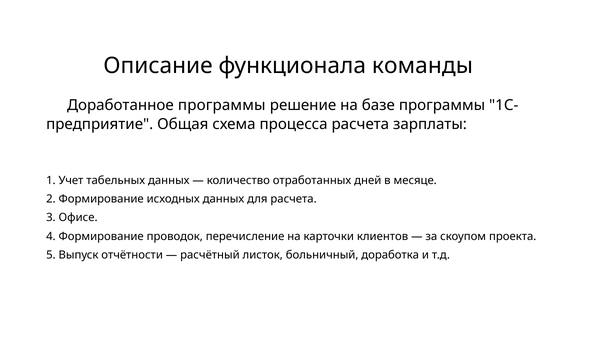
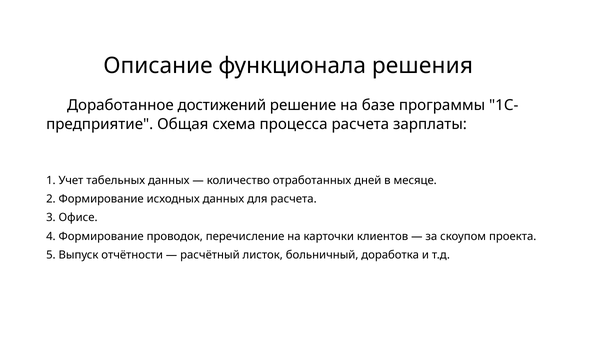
команды: команды -> решения
Доработанное программы: программы -> достижений
